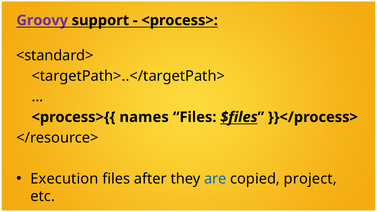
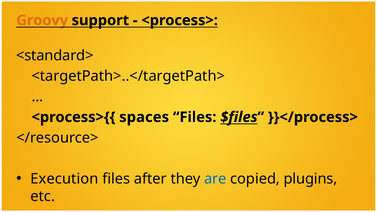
Groovy colour: purple -> orange
names: names -> spaces
project: project -> plugins
